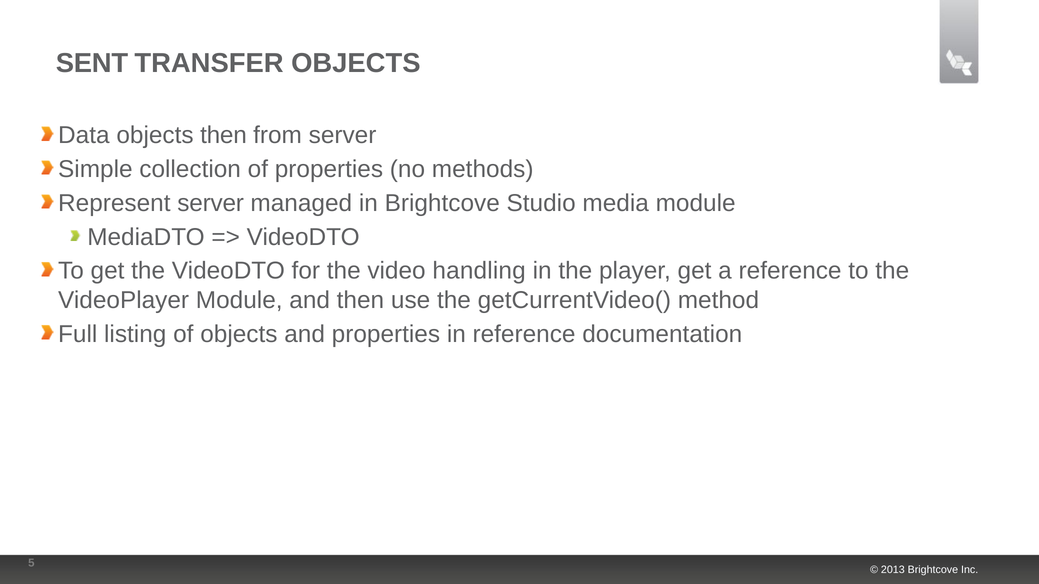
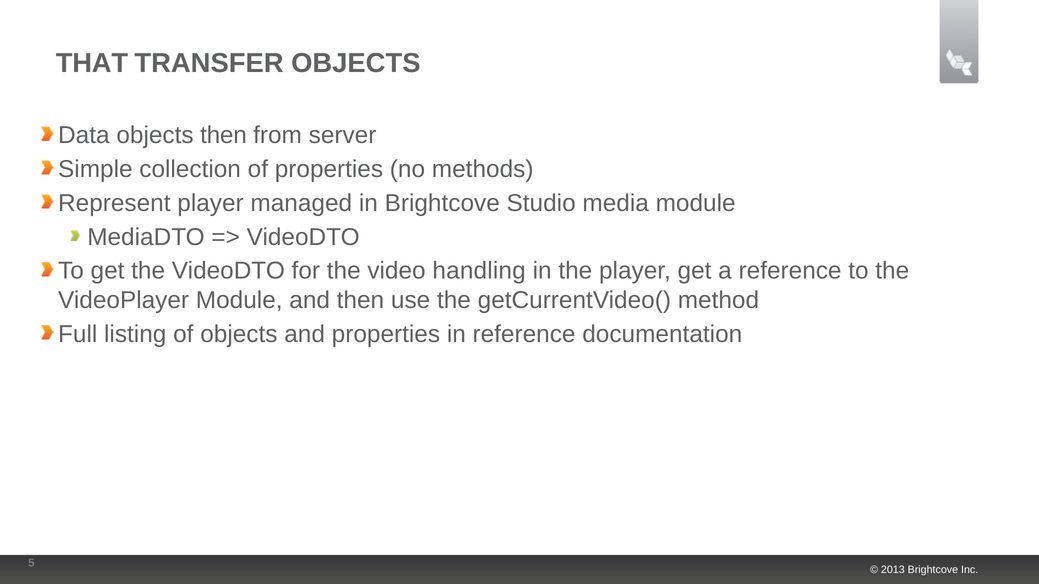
SENT: SENT -> THAT
Represent server: server -> player
